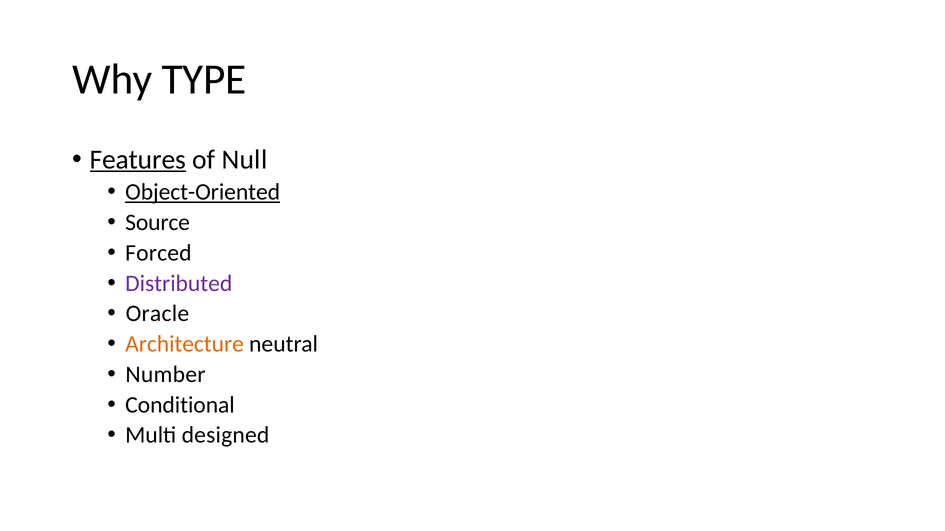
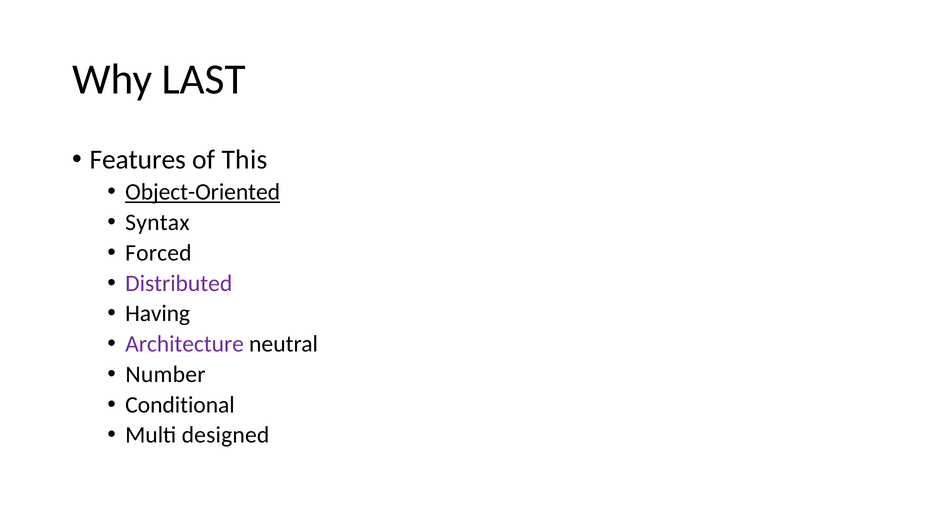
TYPE: TYPE -> LAST
Features underline: present -> none
Null: Null -> This
Source: Source -> Syntax
Oracle: Oracle -> Having
Architecture colour: orange -> purple
